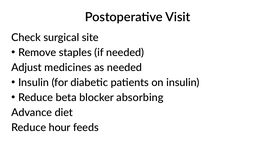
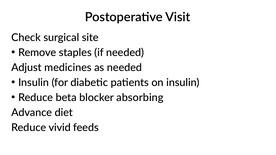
hour: hour -> vivid
